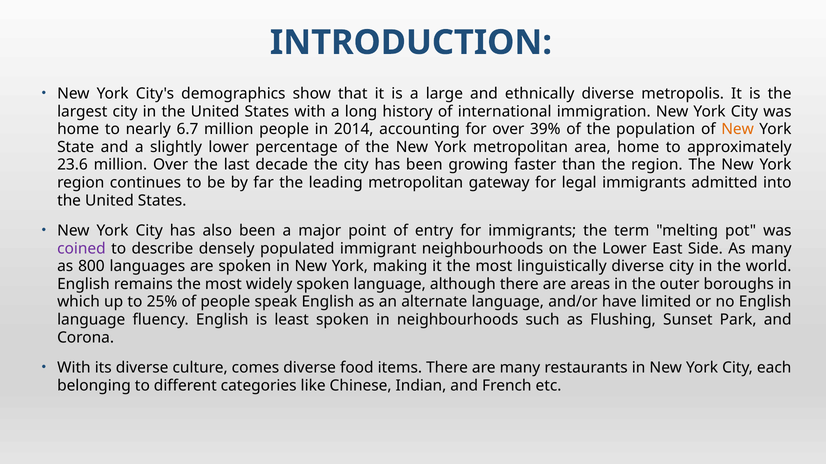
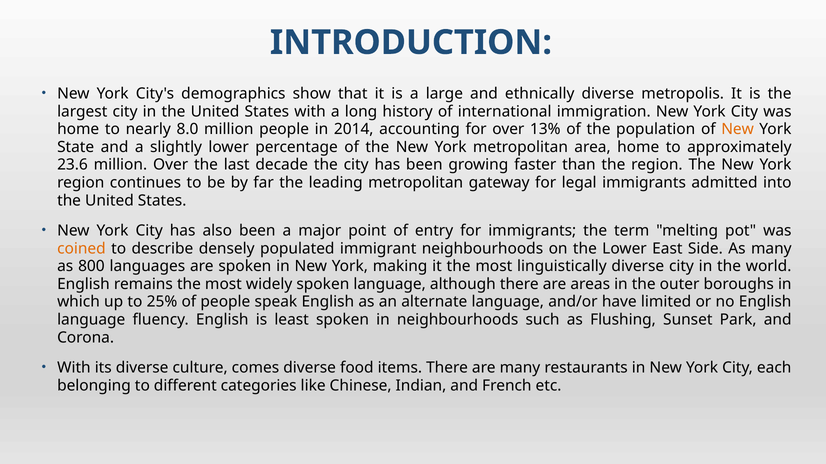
6.7: 6.7 -> 8.0
39%: 39% -> 13%
coined colour: purple -> orange
